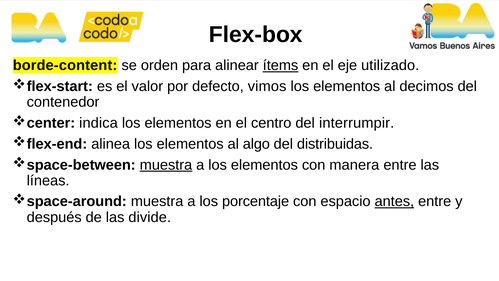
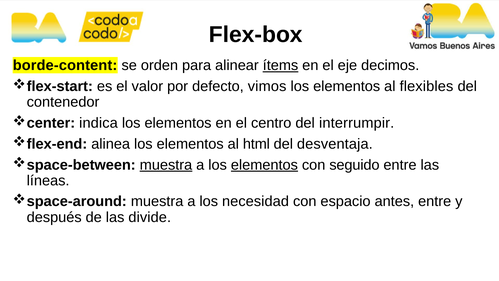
utilizado: utilizado -> decimos
decimos: decimos -> flexibles
algo: algo -> html
distribuidas: distribuidas -> desventaja
elementos at (264, 165) underline: none -> present
manera: manera -> seguido
porcentaje: porcentaje -> necesidad
antes underline: present -> none
